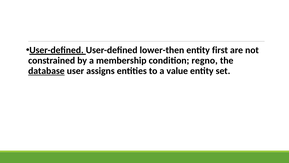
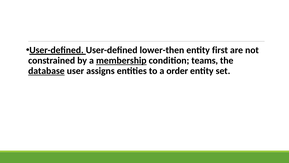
membership underline: none -> present
regno: regno -> teams
value: value -> order
